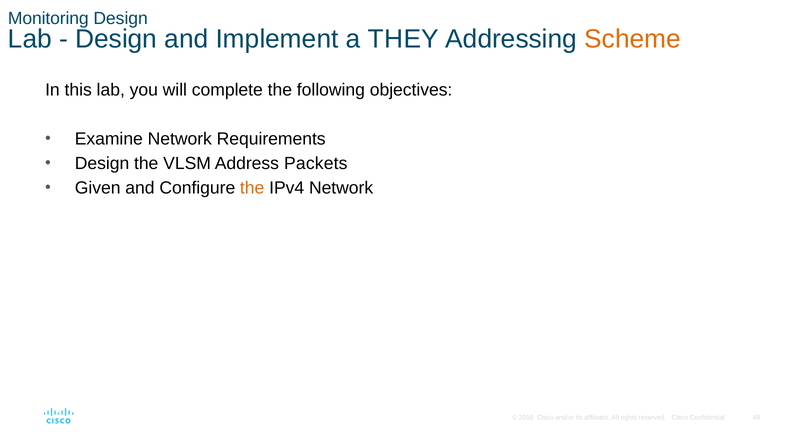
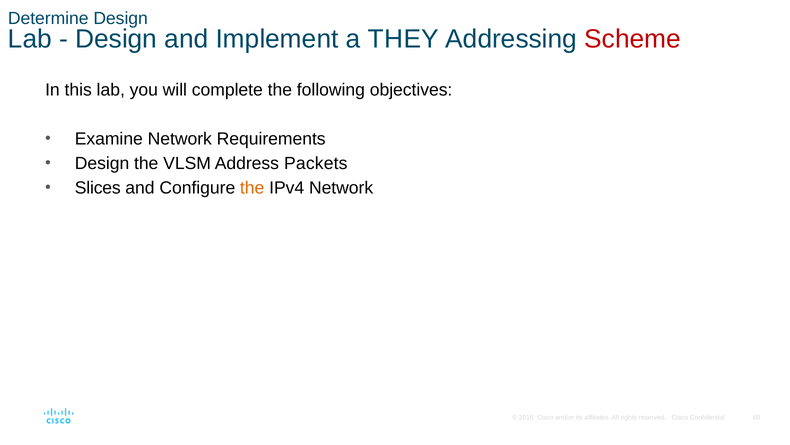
Monitoring: Monitoring -> Determine
Scheme colour: orange -> red
Given: Given -> Slices
